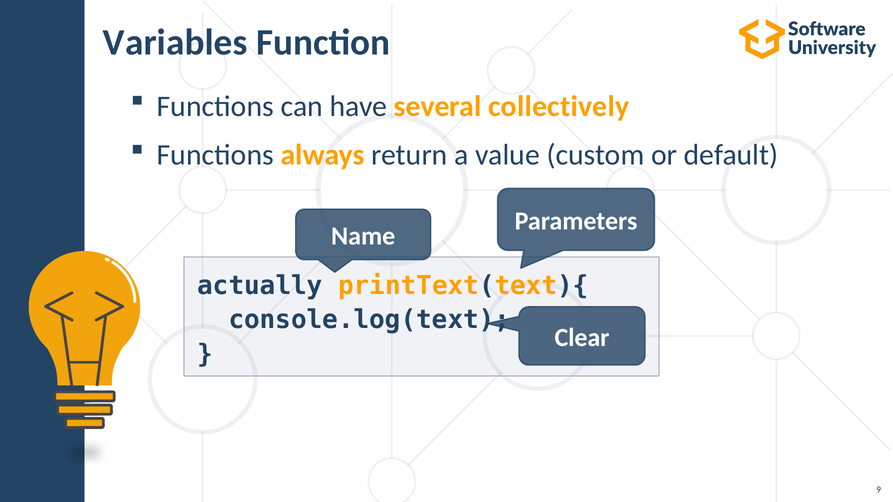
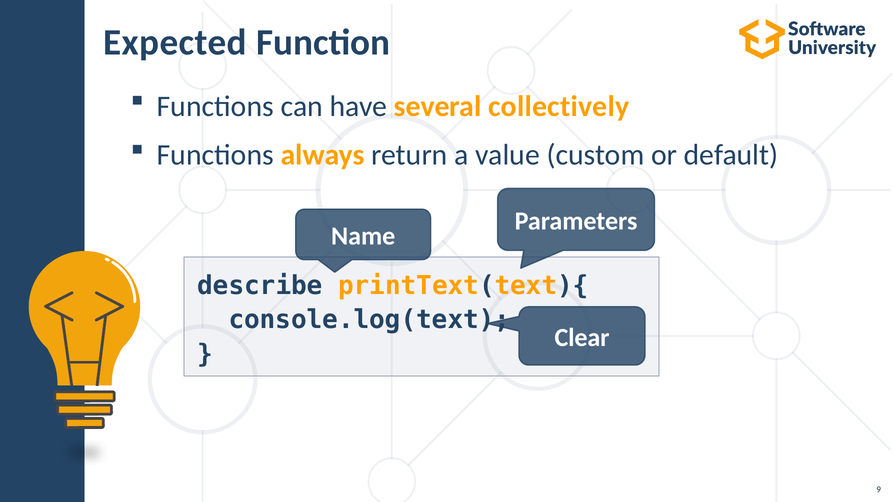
Variables: Variables -> Expected
actually: actually -> describe
